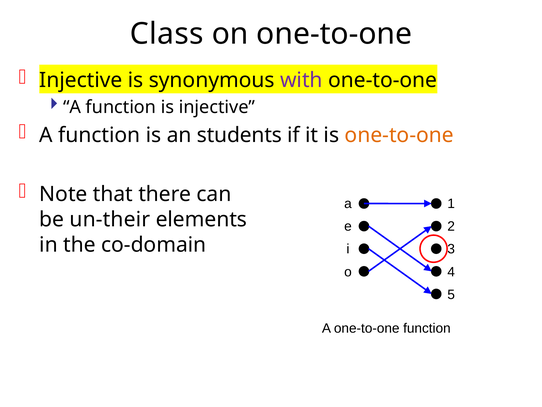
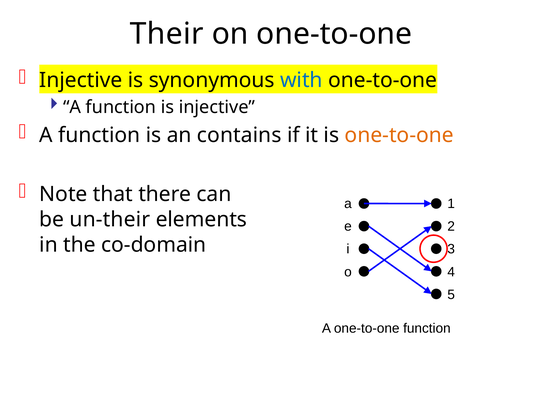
Class: Class -> Their
with colour: purple -> blue
students: students -> contains
